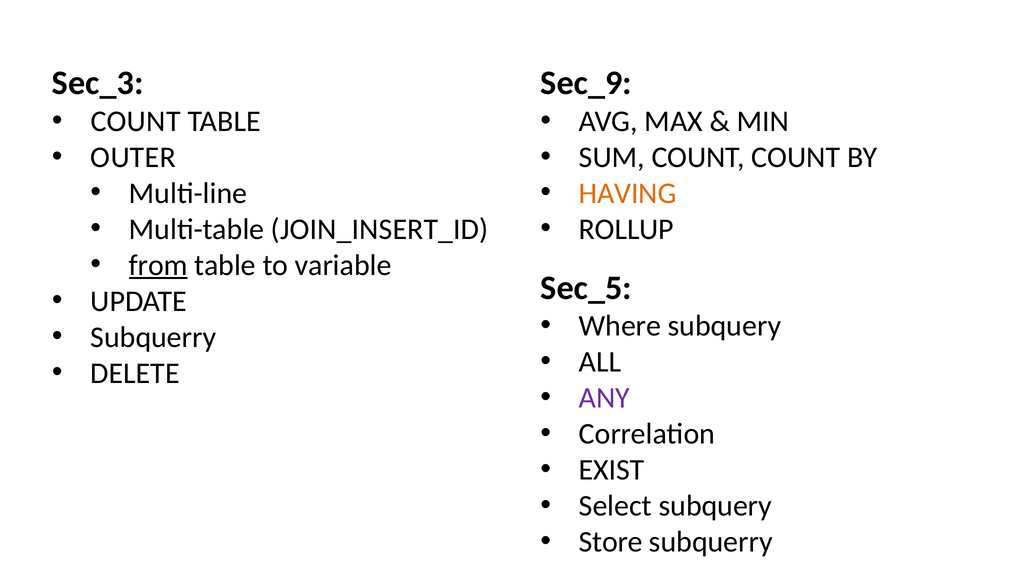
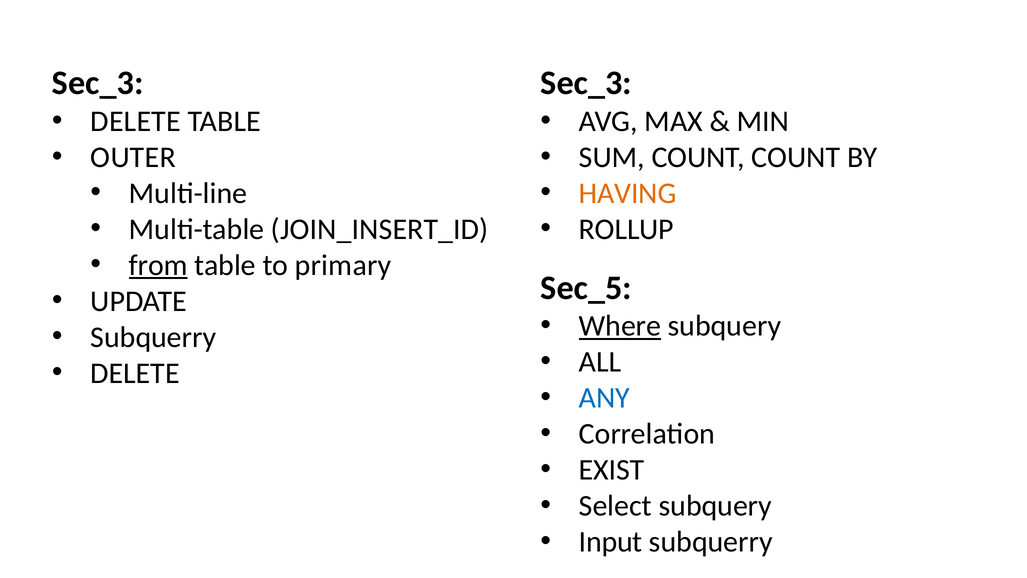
Sec_9 at (586, 83): Sec_9 -> Sec_3
COUNT at (136, 121): COUNT -> DELETE
variable: variable -> primary
Where underline: none -> present
ANY colour: purple -> blue
Store: Store -> Input
